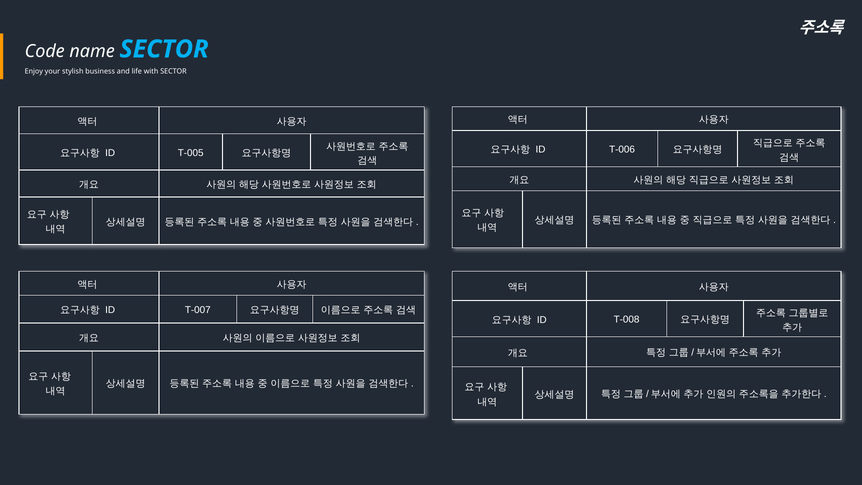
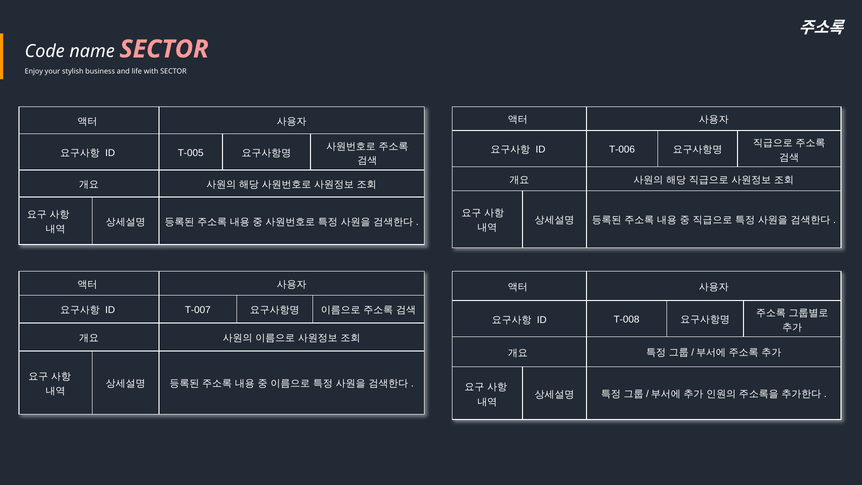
SECTOR at (164, 49) colour: light blue -> pink
